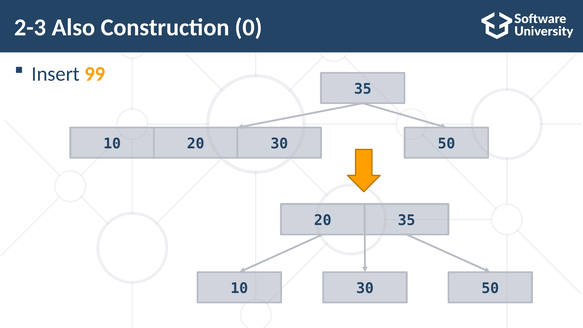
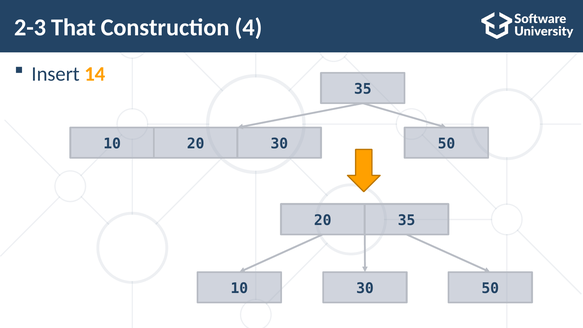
Also: Also -> That
0: 0 -> 4
99: 99 -> 14
